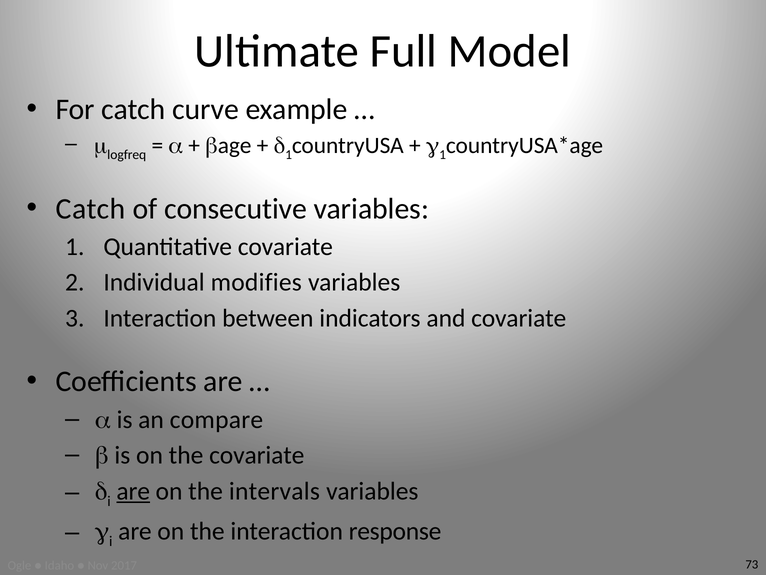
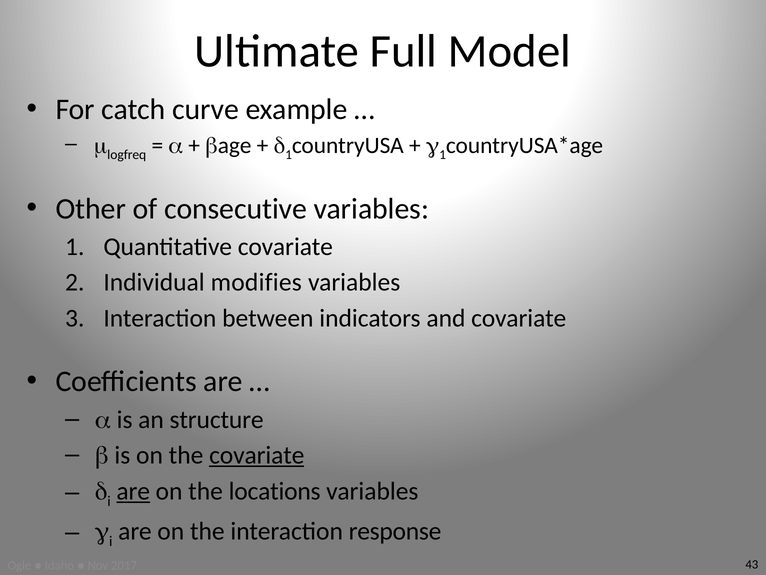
Catch at (91, 209): Catch -> Other
compare: compare -> structure
covariate at (257, 455) underline: none -> present
intervals: intervals -> locations
73: 73 -> 43
